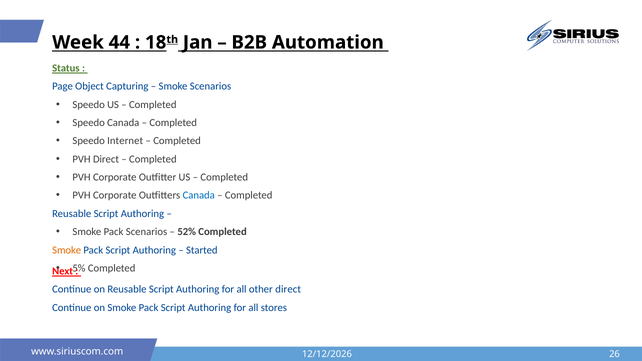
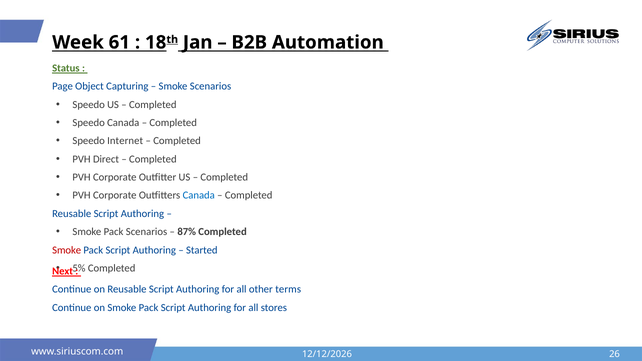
44: 44 -> 61
52%: 52% -> 87%
Smoke at (67, 250) colour: orange -> red
other direct: direct -> terms
